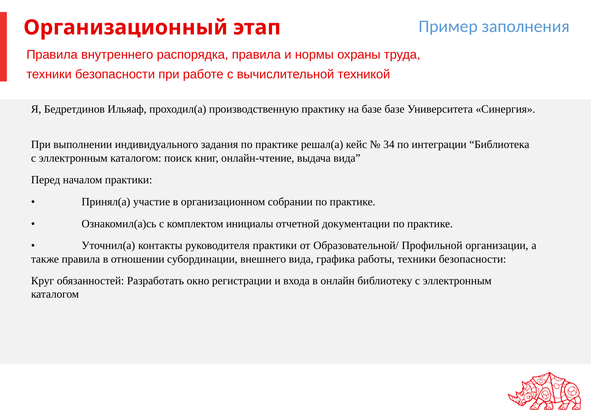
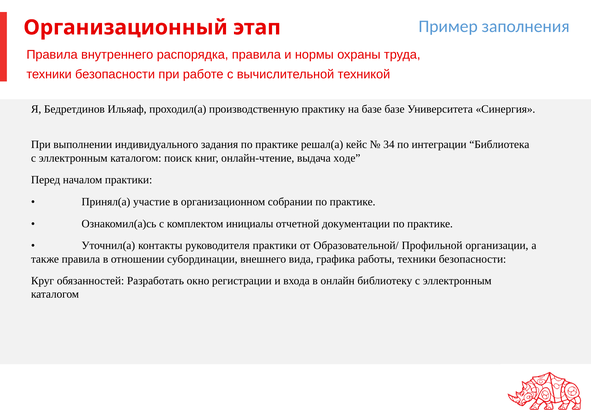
выдача вида: вида -> ходе
